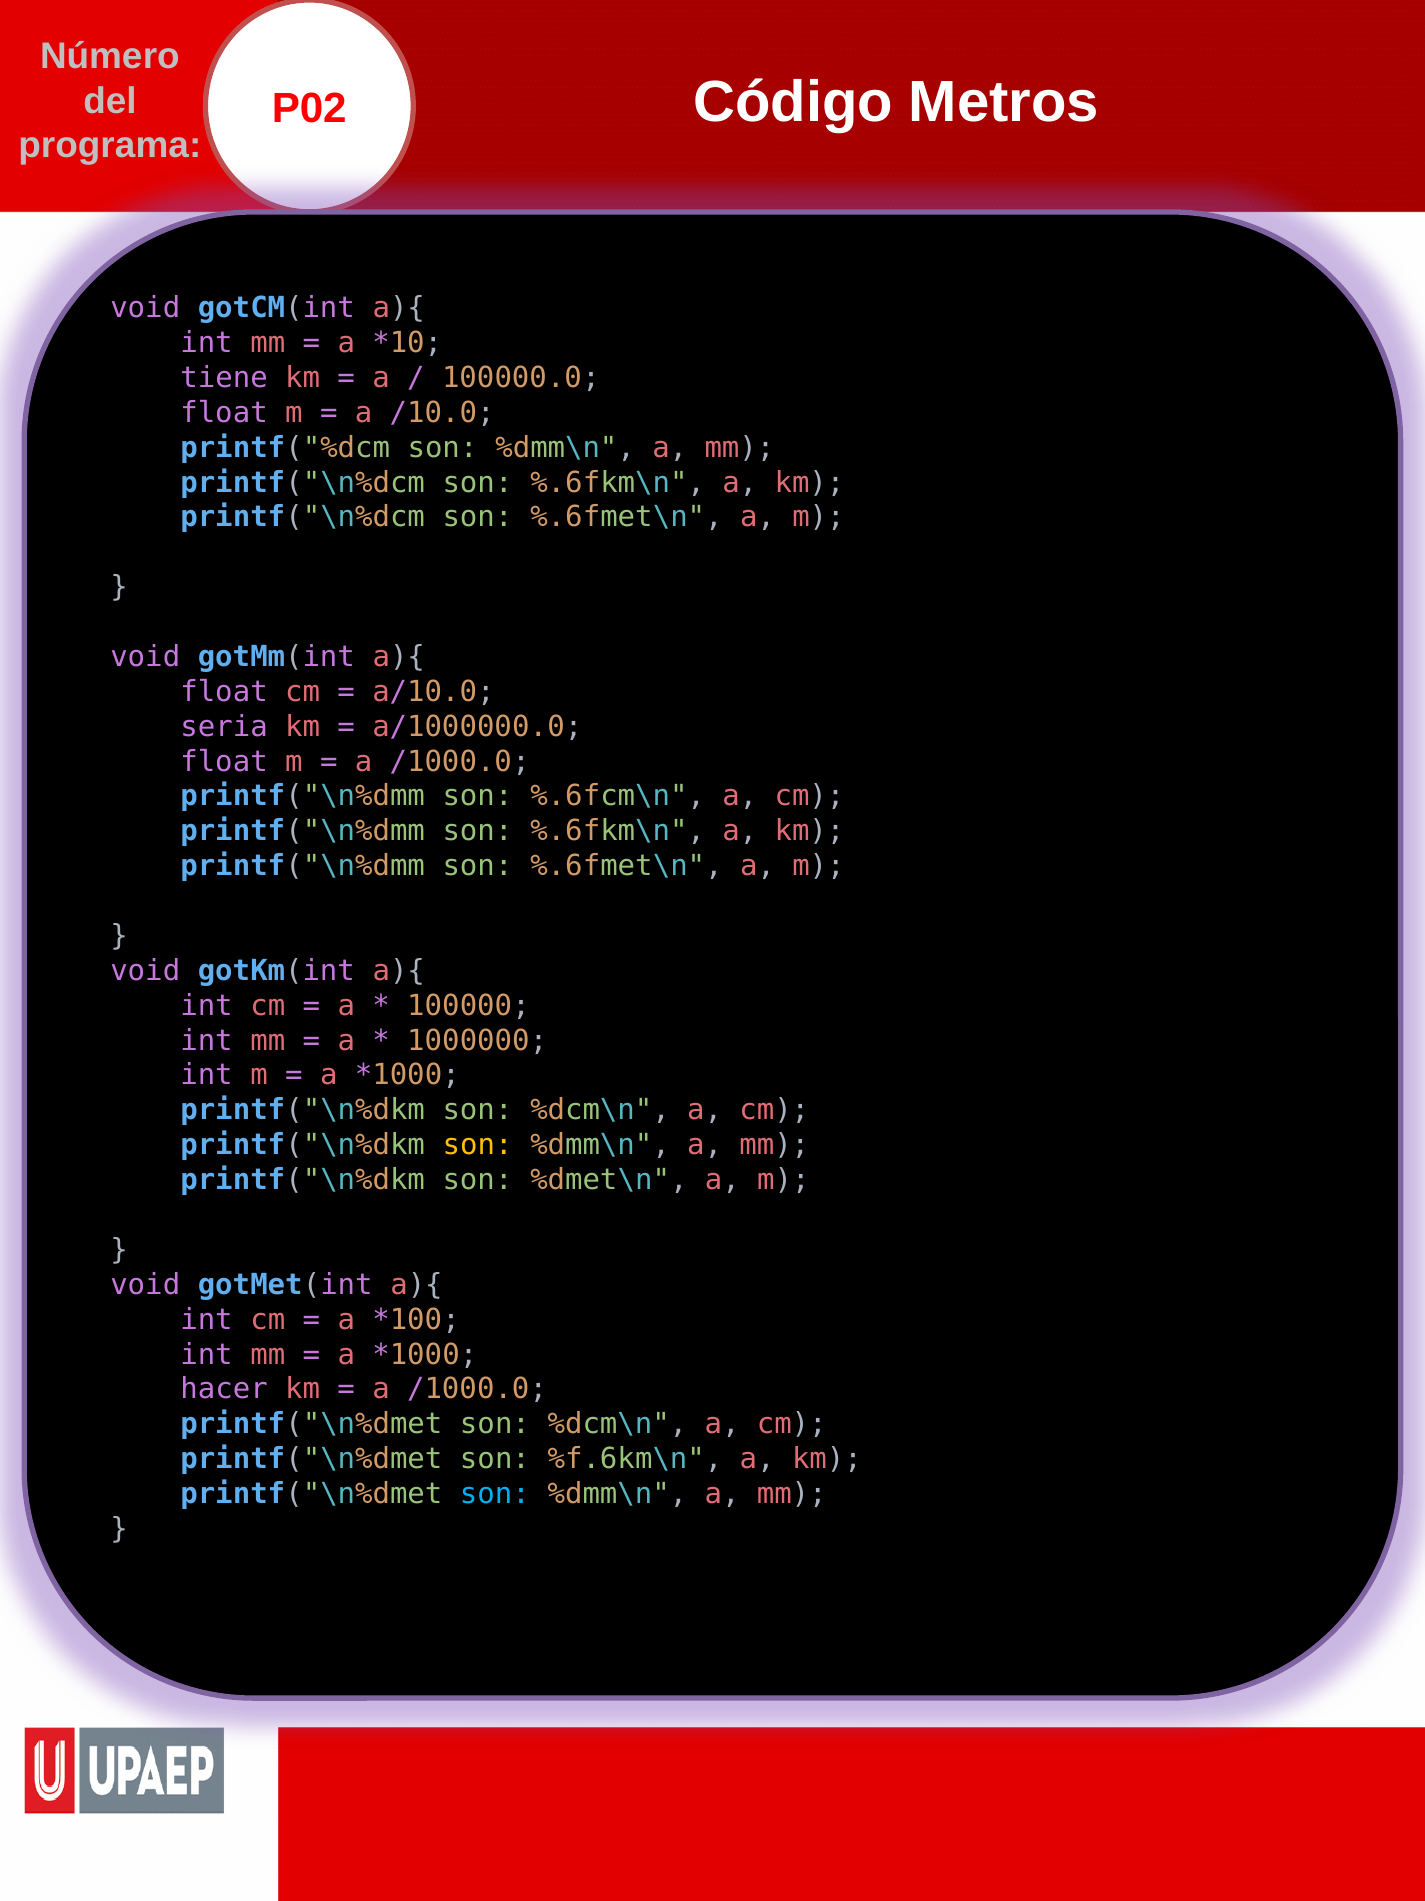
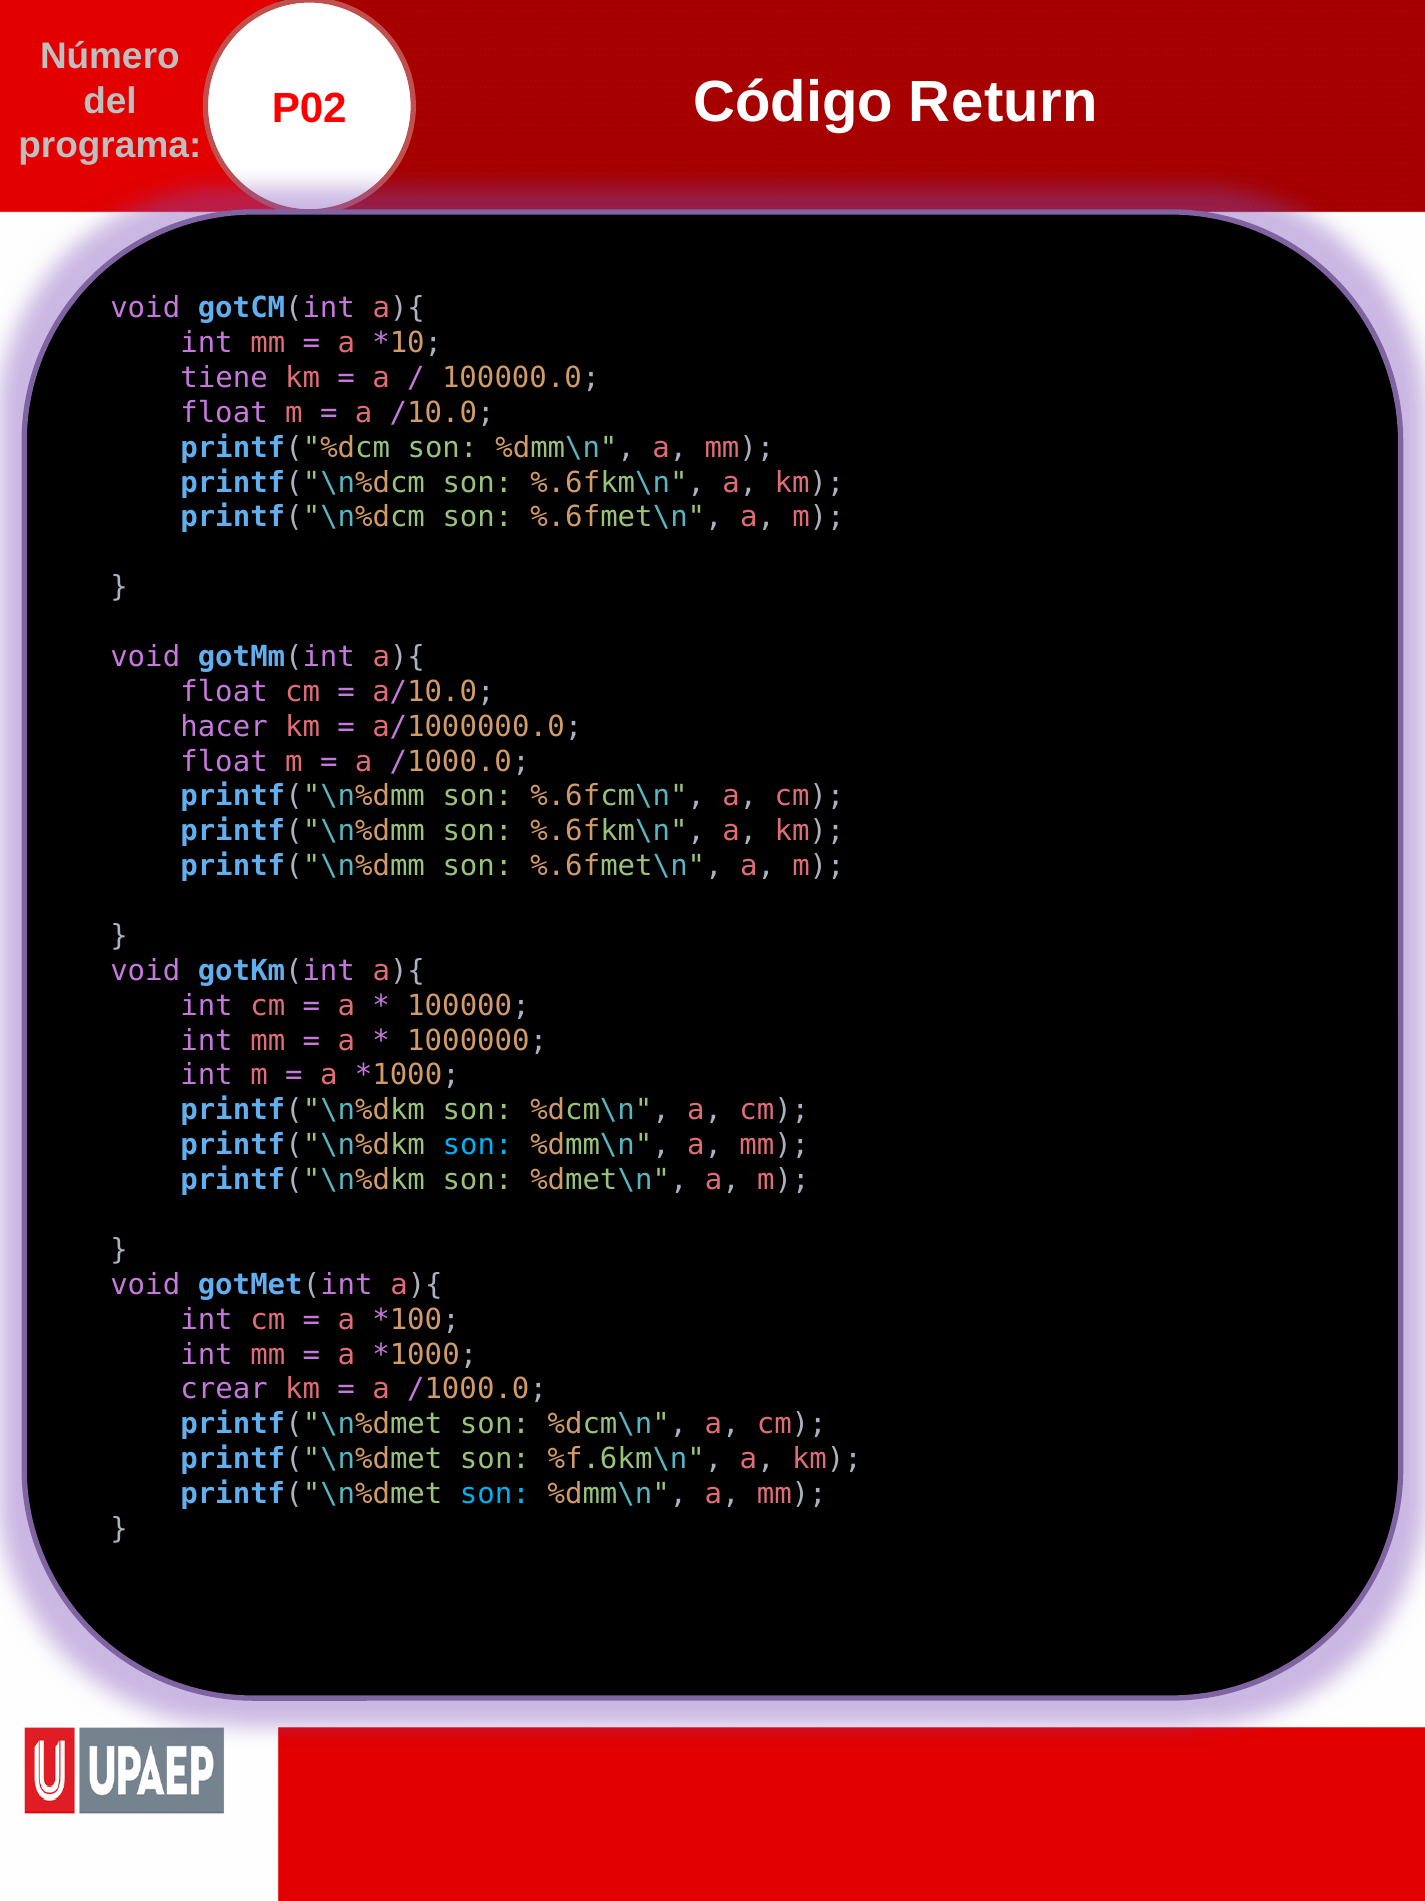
Metros: Metros -> Return
seria: seria -> hacer
son at (478, 1145) colour: yellow -> light blue
hacer: hacer -> crear
